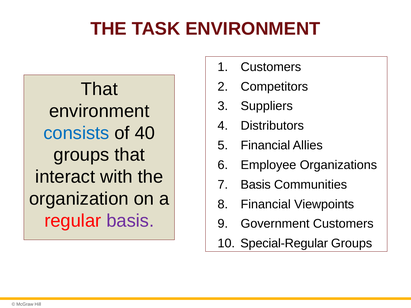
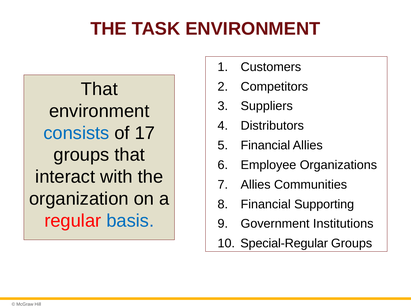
40: 40 -> 17
Basis at (256, 185): Basis -> Allies
Viewpoints: Viewpoints -> Supporting
basis at (130, 221) colour: purple -> blue
Government Customers: Customers -> Institutions
